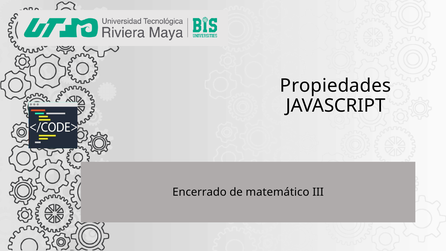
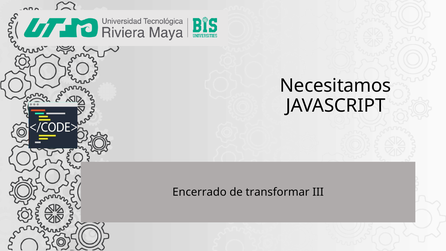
Propiedades: Propiedades -> Necesitamos
matemático: matemático -> transformar
